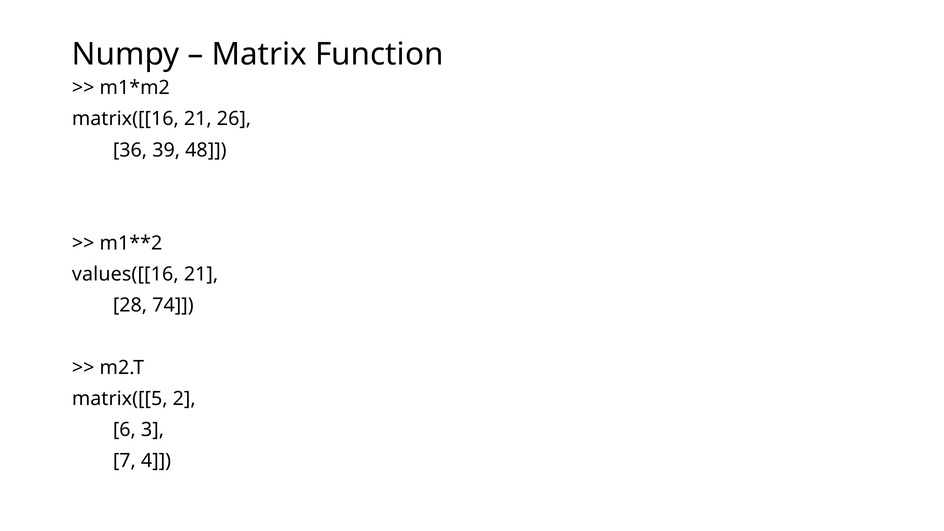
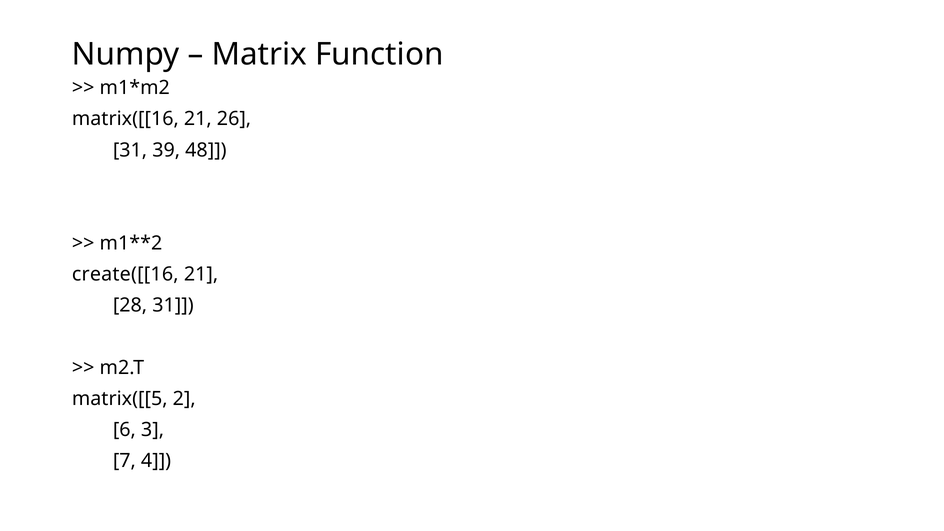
36 at (130, 150): 36 -> 31
values([[16: values([[16 -> create([[16
28 74: 74 -> 31
